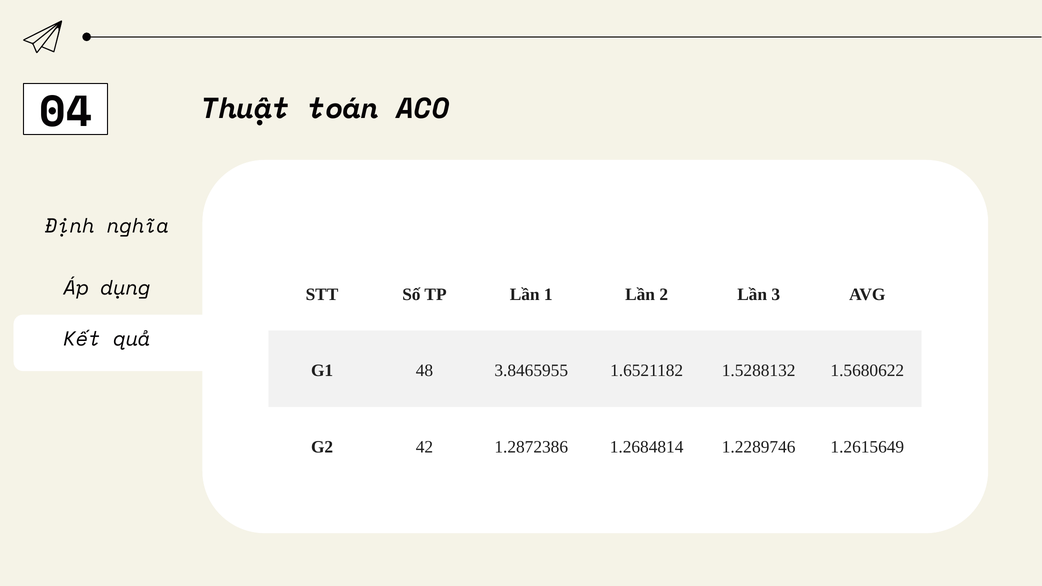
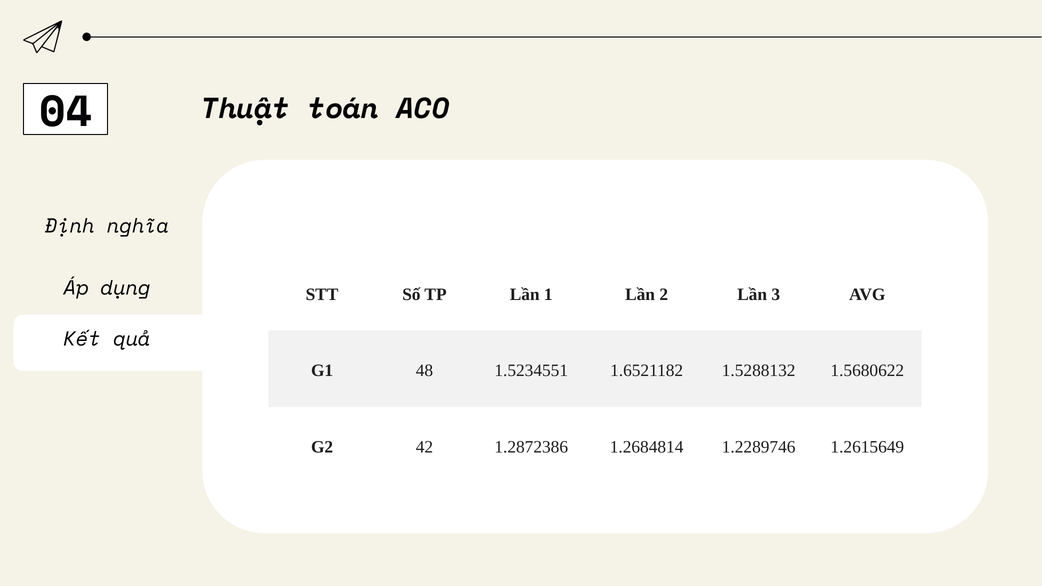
3.8465955: 3.8465955 -> 1.5234551
